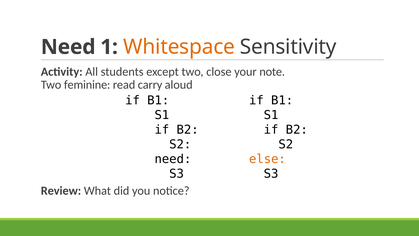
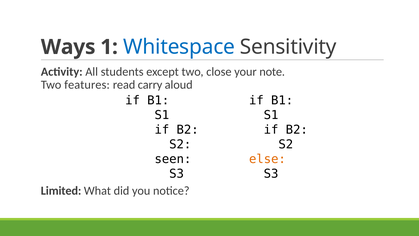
Need at (68, 47): Need -> Ways
Whitespace colour: orange -> blue
feminine: feminine -> features
need at (173, 159): need -> seen
Review: Review -> Limited
